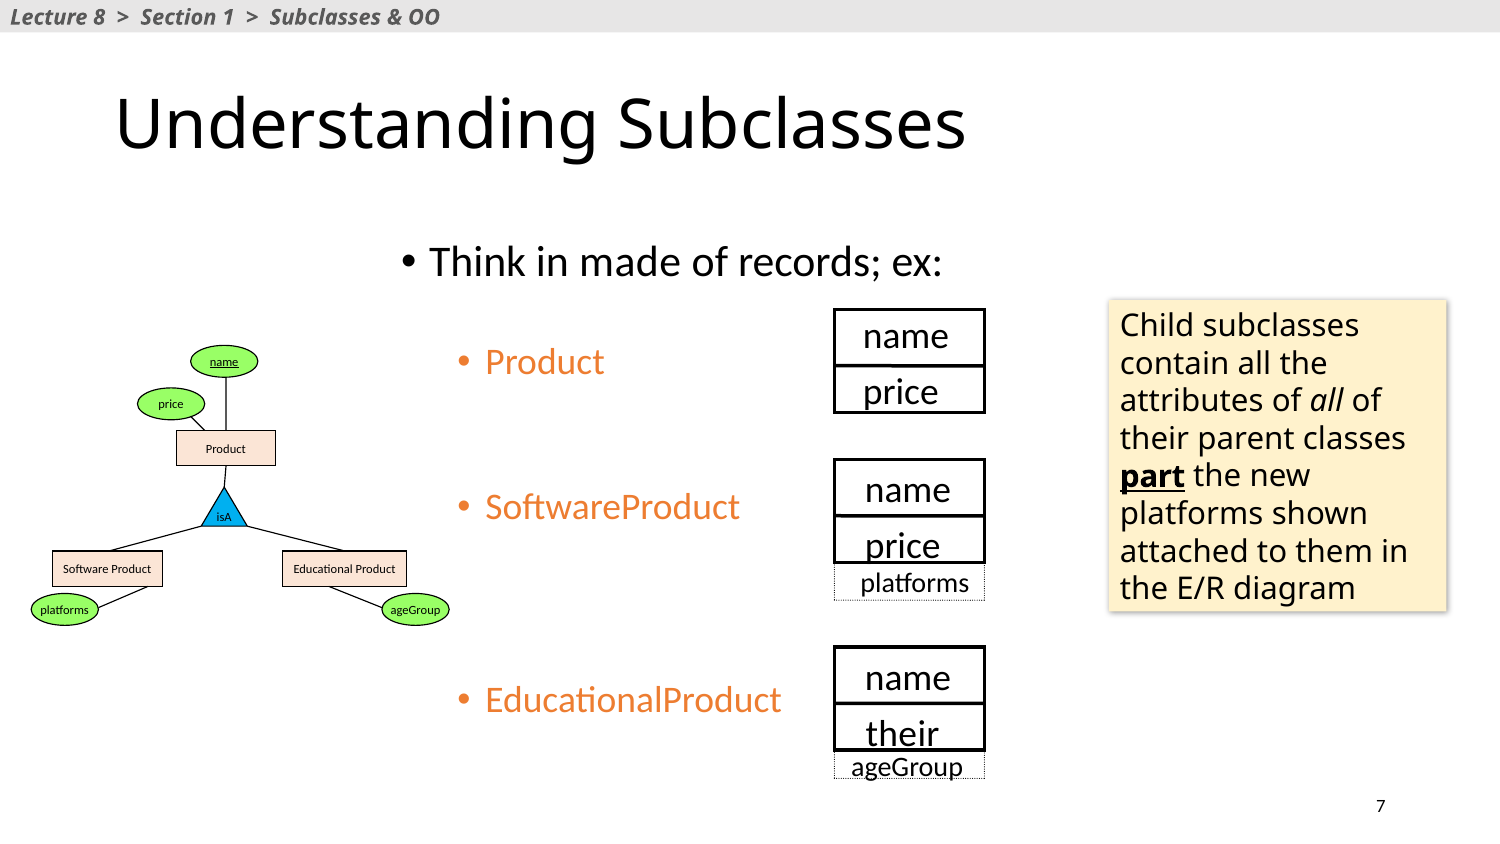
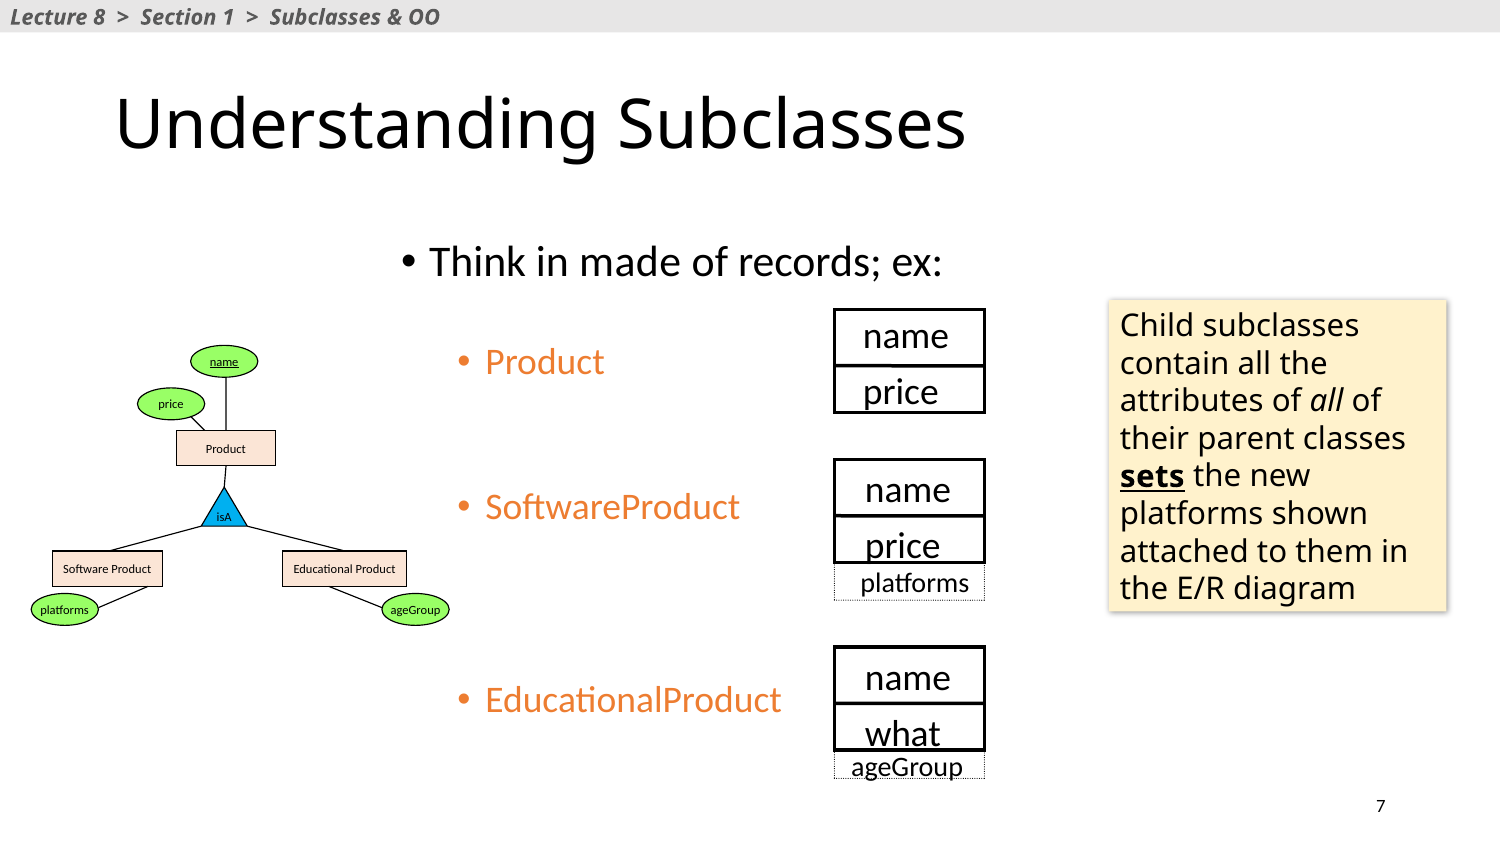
part: part -> sets
their at (903, 734): their -> what
